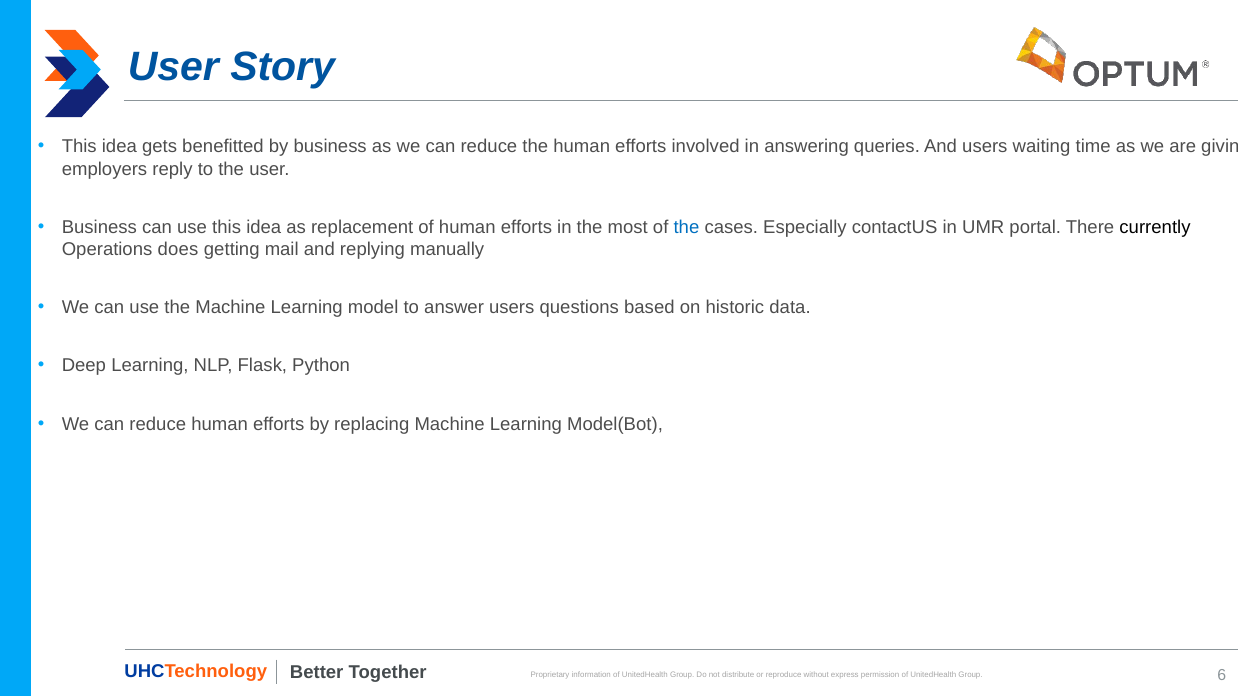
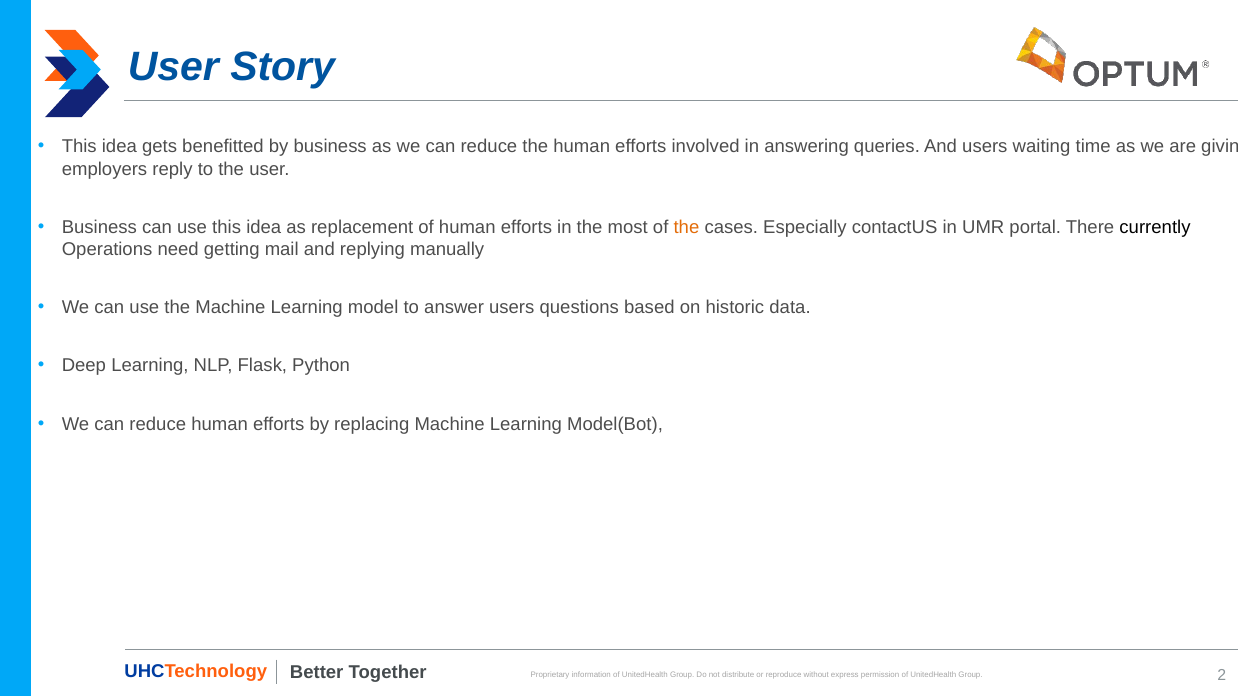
the at (686, 227) colour: blue -> orange
does: does -> need
6: 6 -> 2
